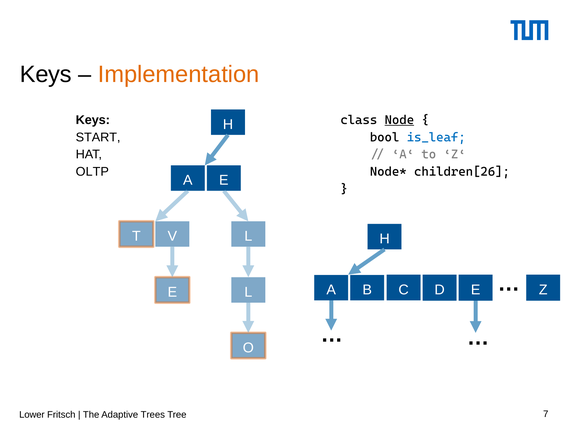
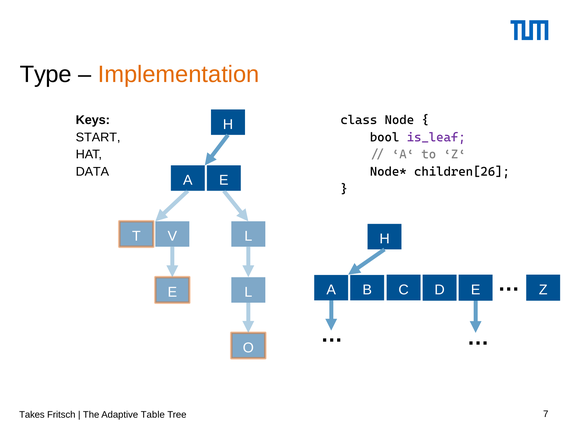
Keys at (46, 74): Keys -> Type
Node underline: present -> none
is_leaf colour: blue -> purple
OLTP: OLTP -> DATA
Lower: Lower -> Takes
Trees: Trees -> Table
